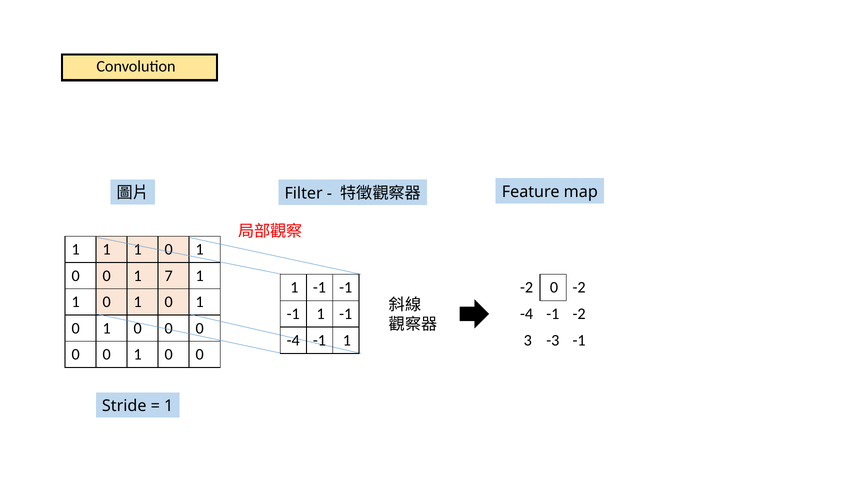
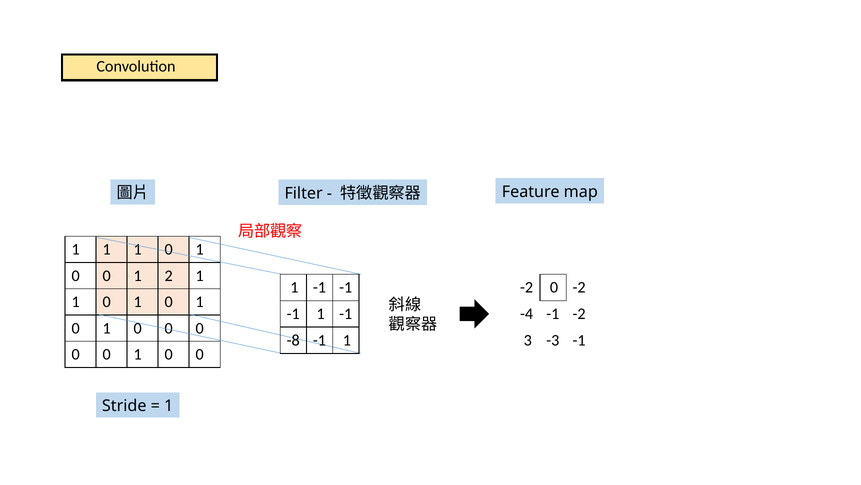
7: 7 -> 2
-4 at (293, 340): -4 -> -8
